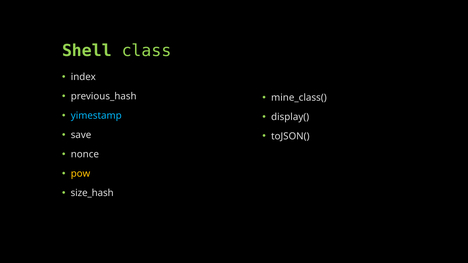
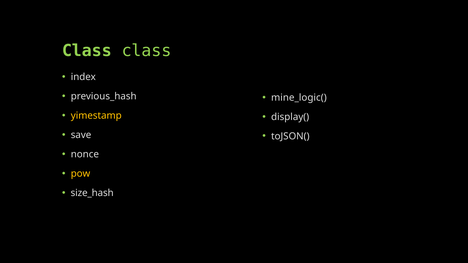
Shell at (87, 51): Shell -> Class
mine_class(: mine_class( -> mine_logic(
yimestamp colour: light blue -> yellow
